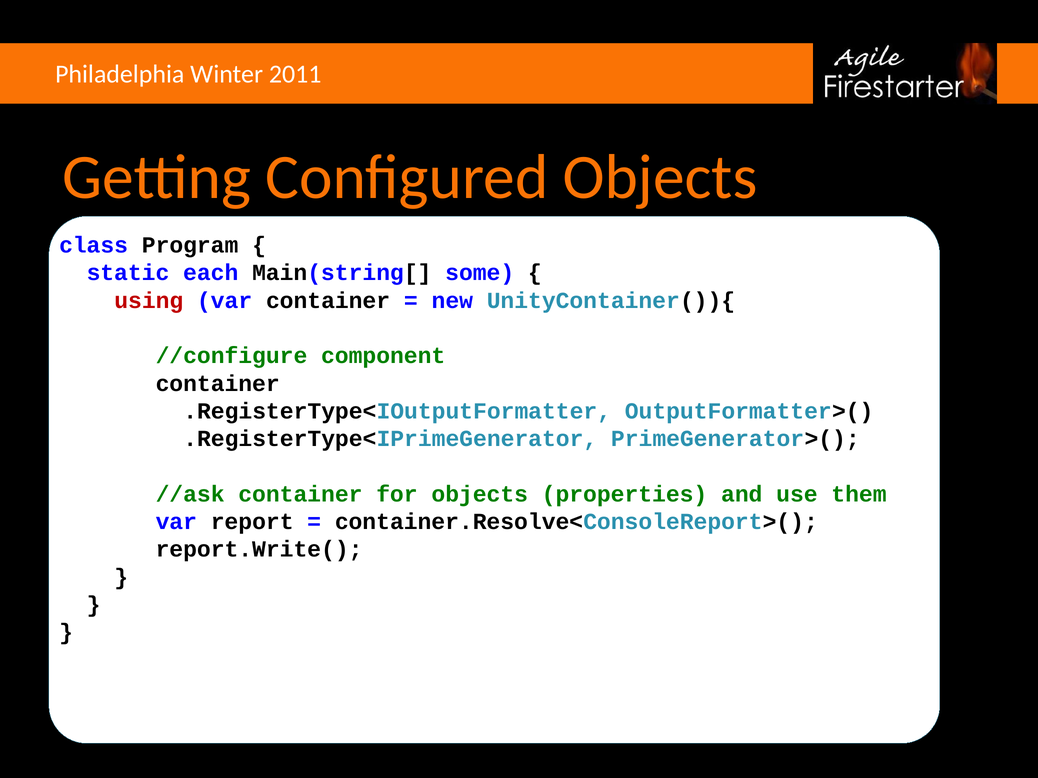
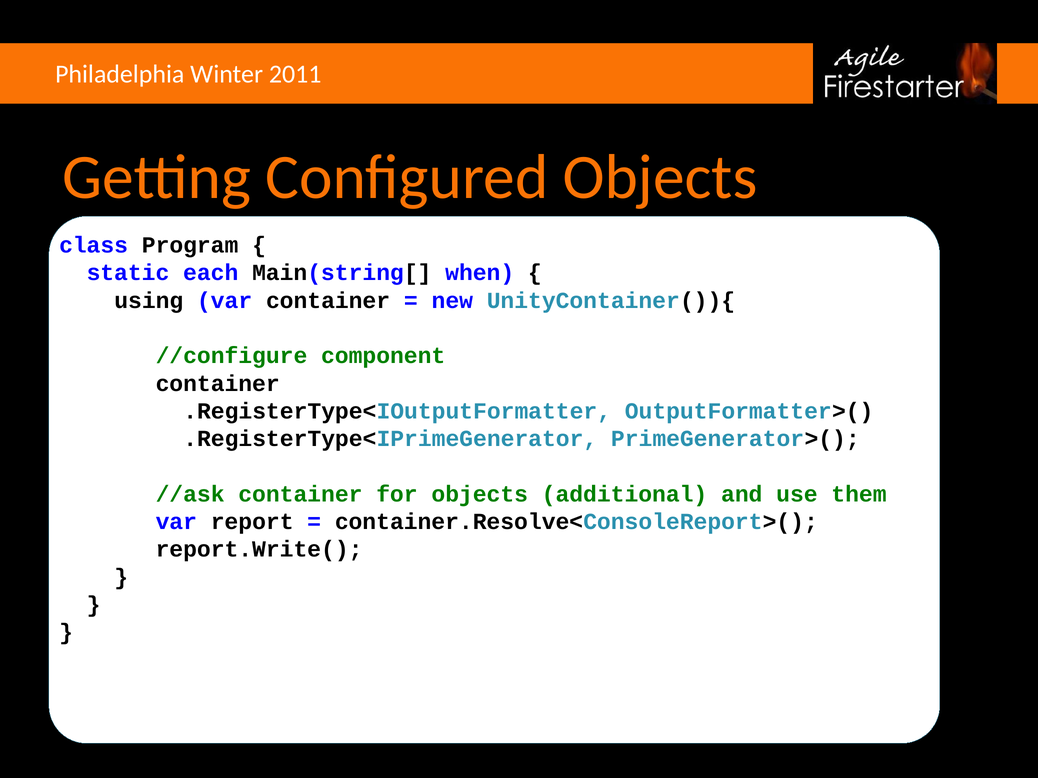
some: some -> when
using colour: red -> black
properties: properties -> additional
